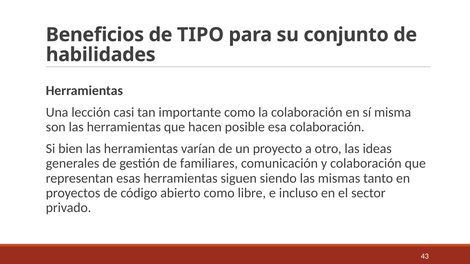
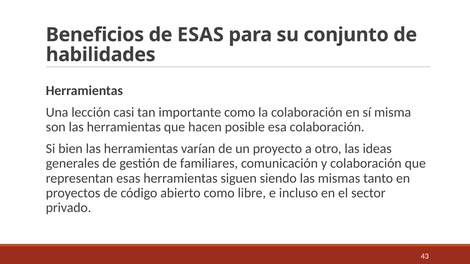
de TIPO: TIPO -> ESAS
